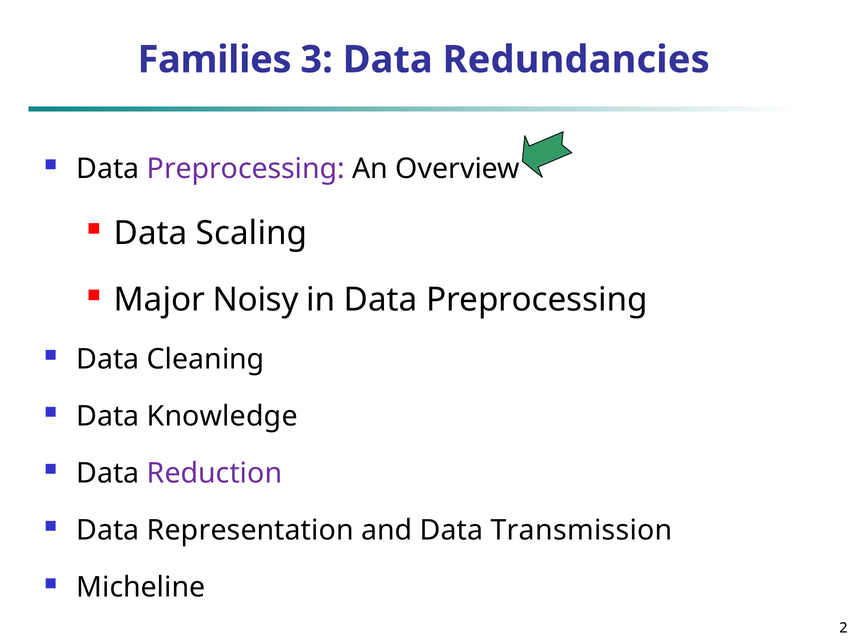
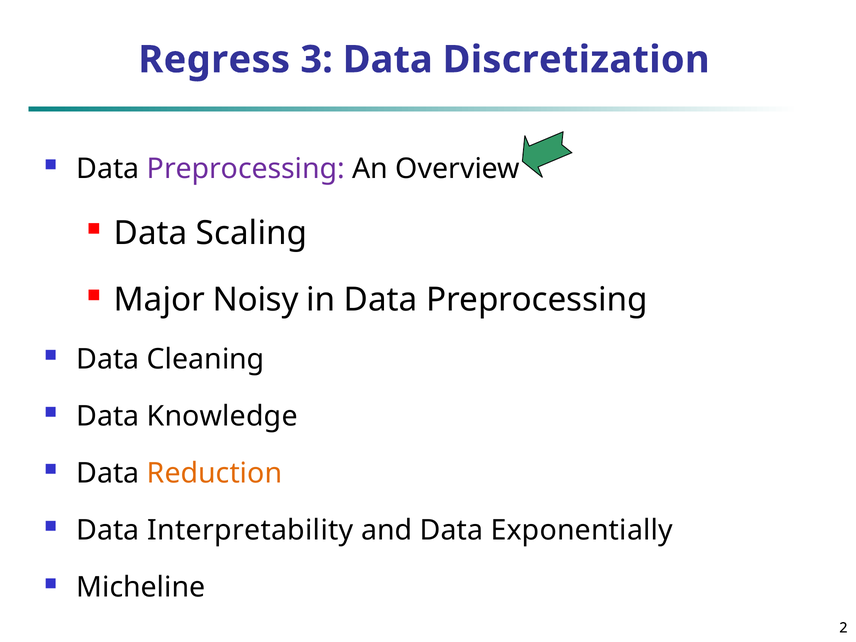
Families: Families -> Regress
Redundancies: Redundancies -> Discretization
Reduction colour: purple -> orange
Representation: Representation -> Interpretability
Transmission: Transmission -> Exponentially
